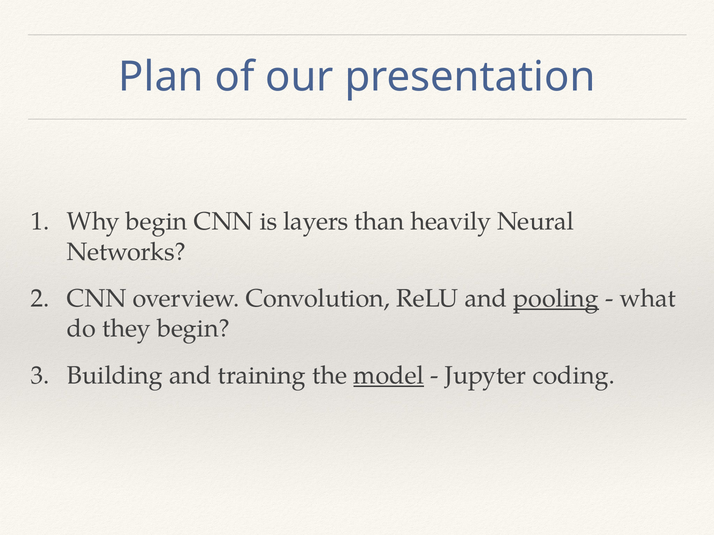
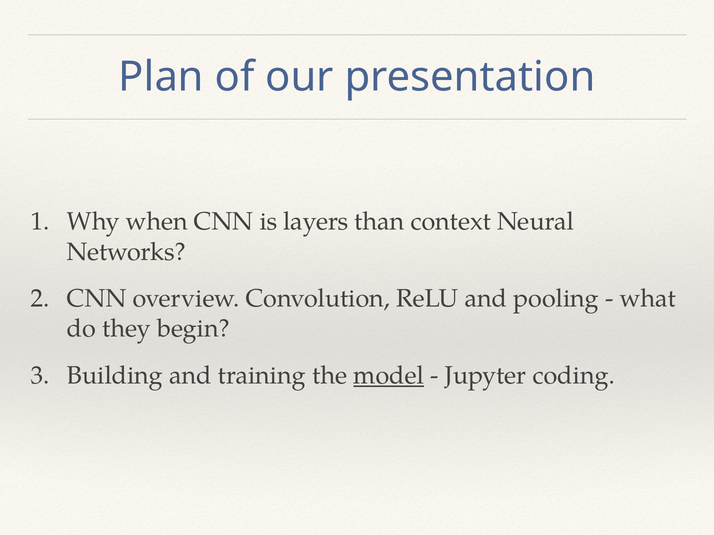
Why begin: begin -> when
heavily: heavily -> context
pooling underline: present -> none
